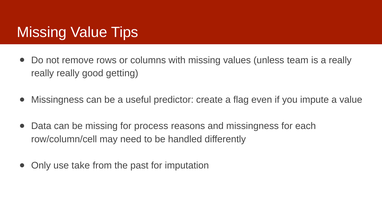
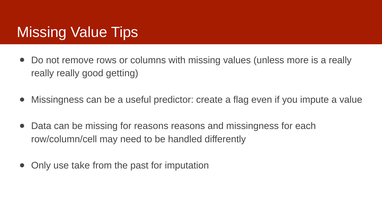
team: team -> more
for process: process -> reasons
